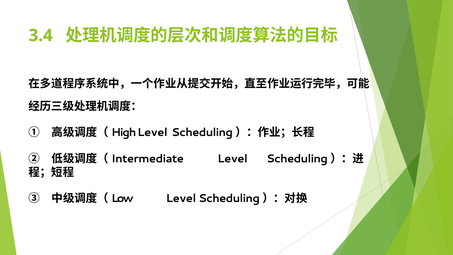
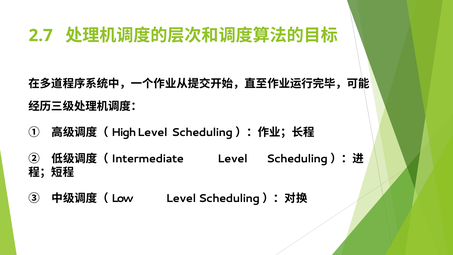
3.4: 3.4 -> 2.7
